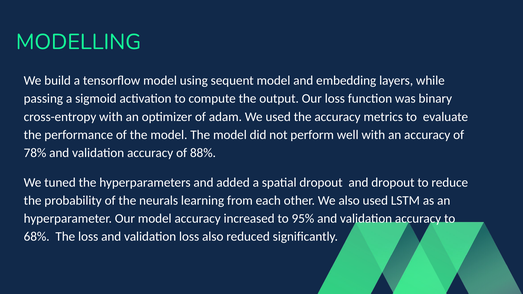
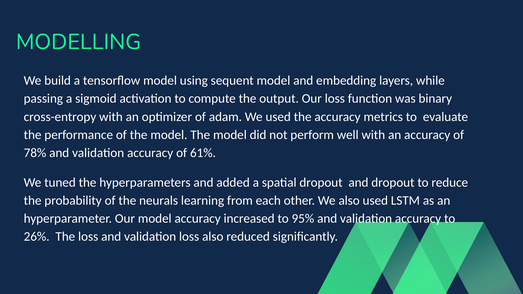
88%: 88% -> 61%
68%: 68% -> 26%
